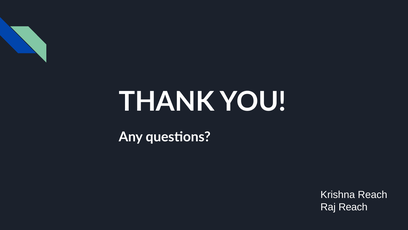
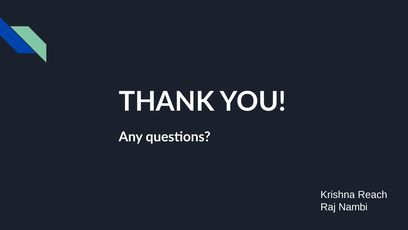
Raj Reach: Reach -> Nambi
